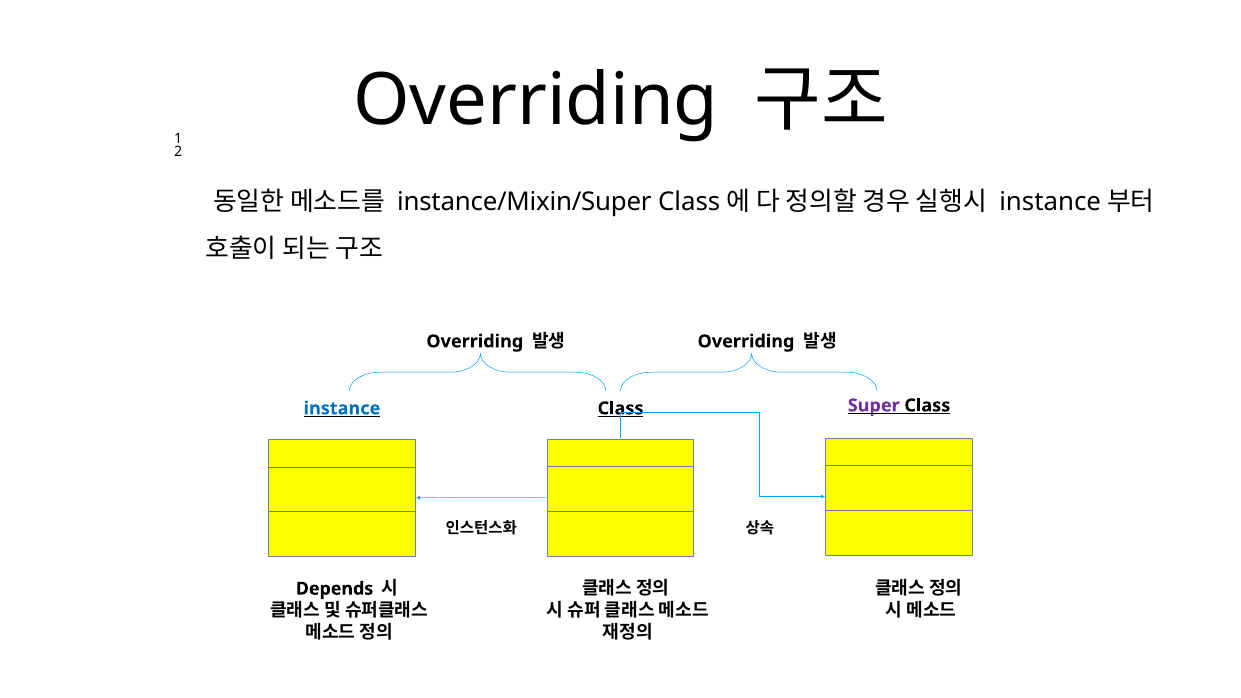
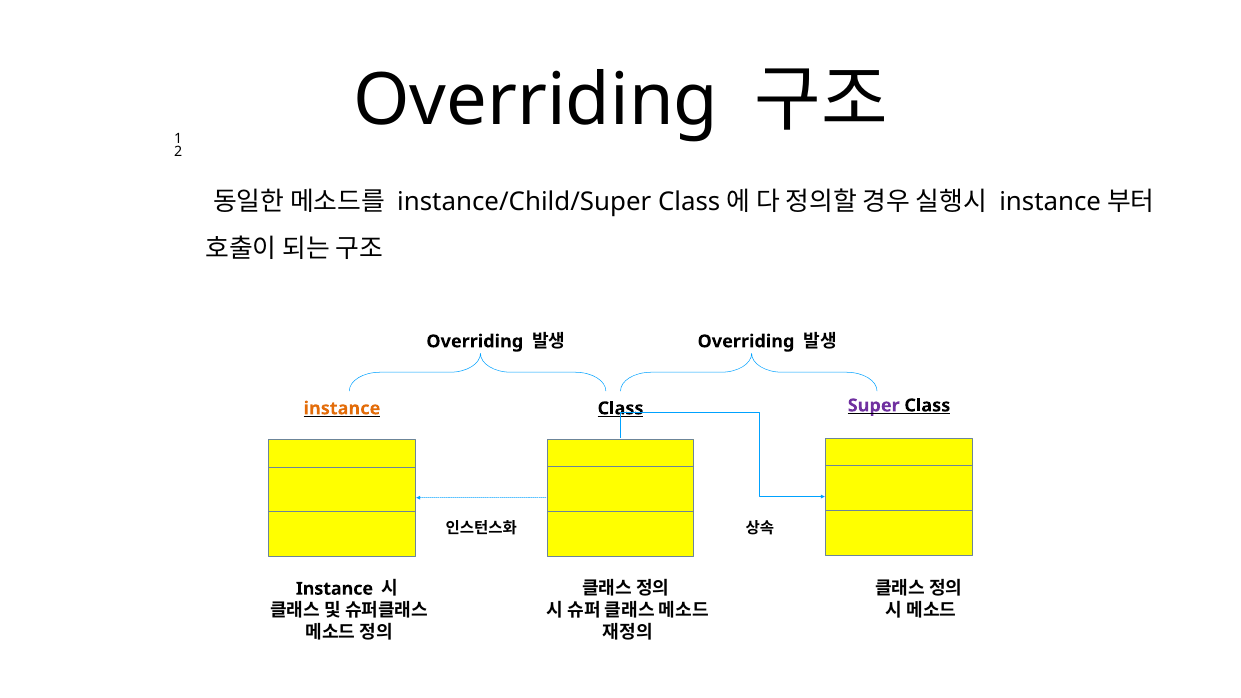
instance/Mixin/Super: instance/Mixin/Super -> instance/Child/Super
instance at (342, 408) colour: blue -> orange
Depends at (335, 589): Depends -> Instance
